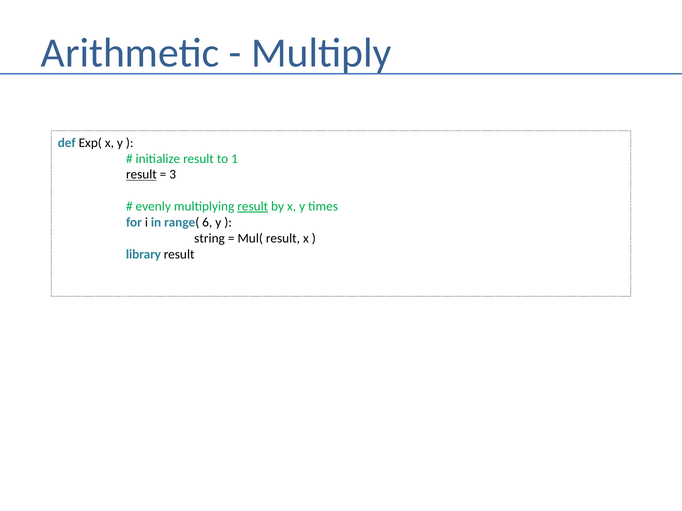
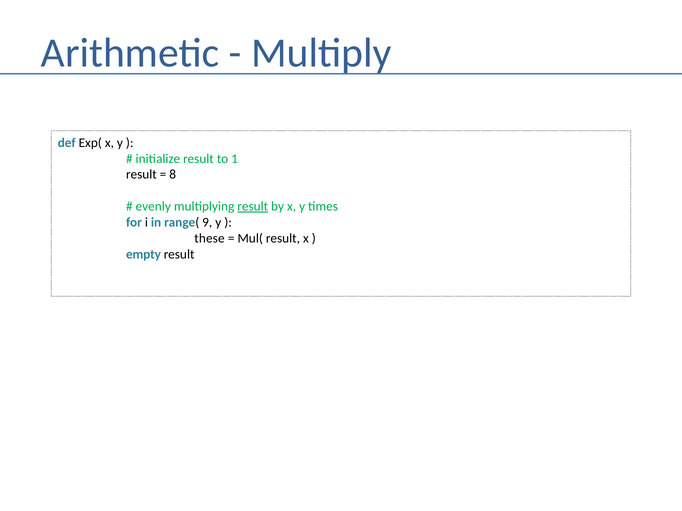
result at (141, 175) underline: present -> none
3: 3 -> 8
6: 6 -> 9
string: string -> these
library: library -> empty
